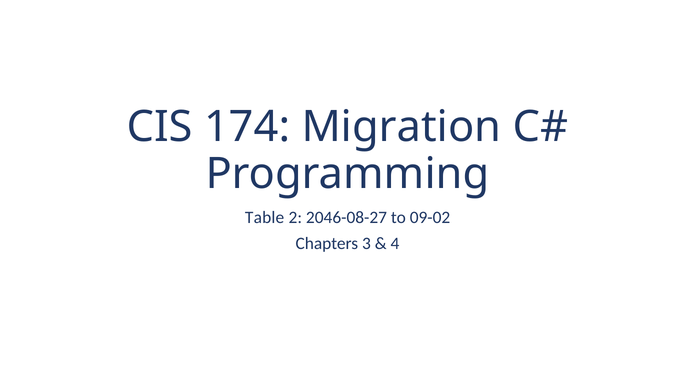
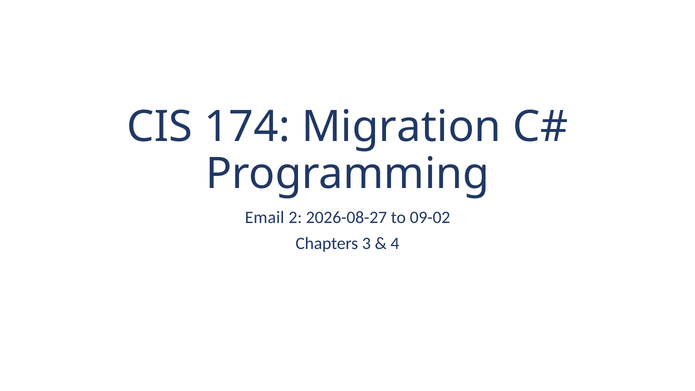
Table: Table -> Email
2046-08-27: 2046-08-27 -> 2026-08-27
